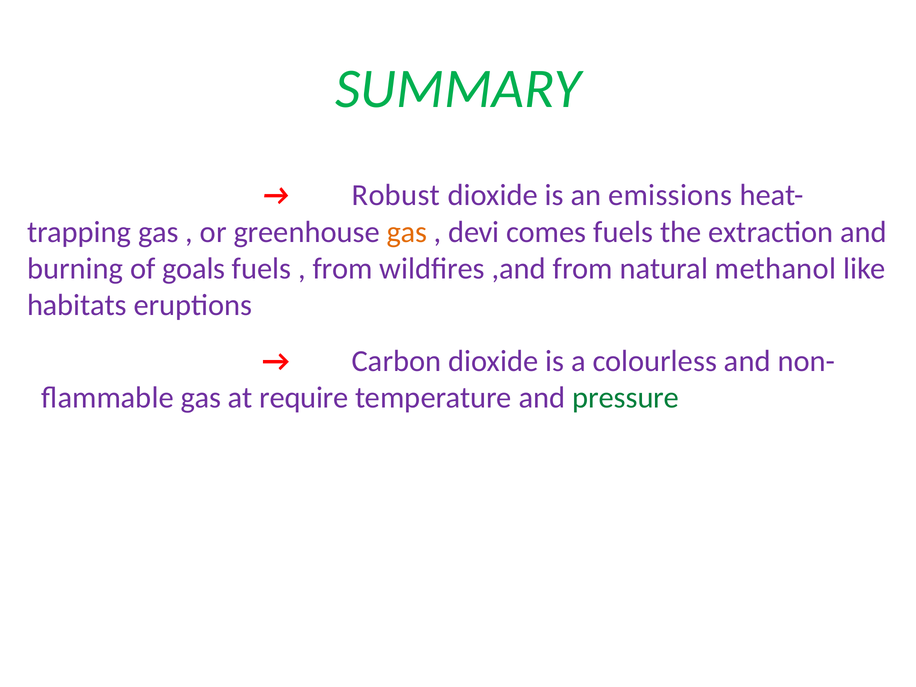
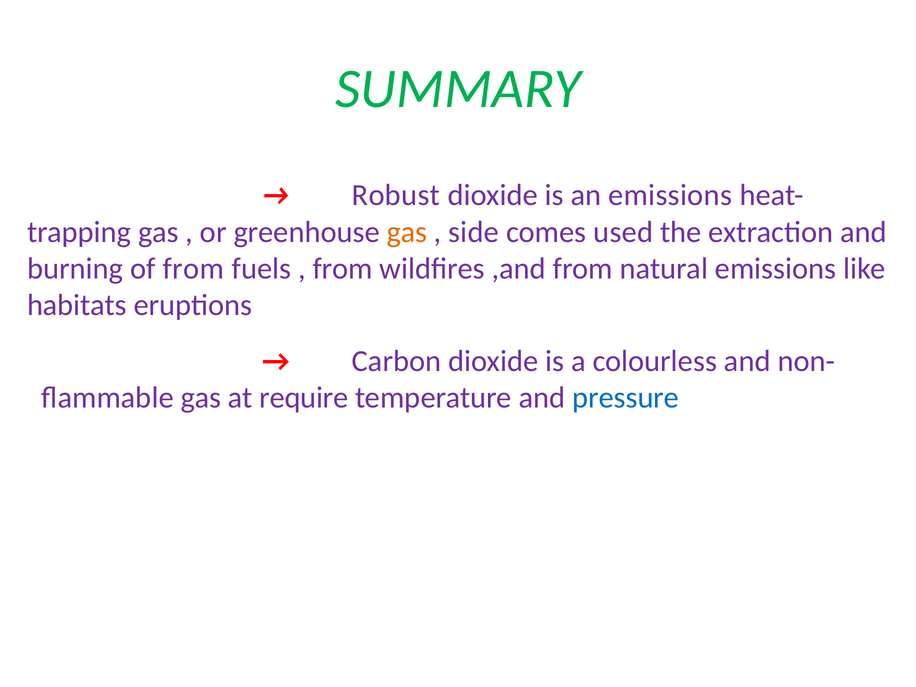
devi: devi -> side
comes fuels: fuels -> used
of goals: goals -> from
natural methanol: methanol -> emissions
pressure colour: green -> blue
